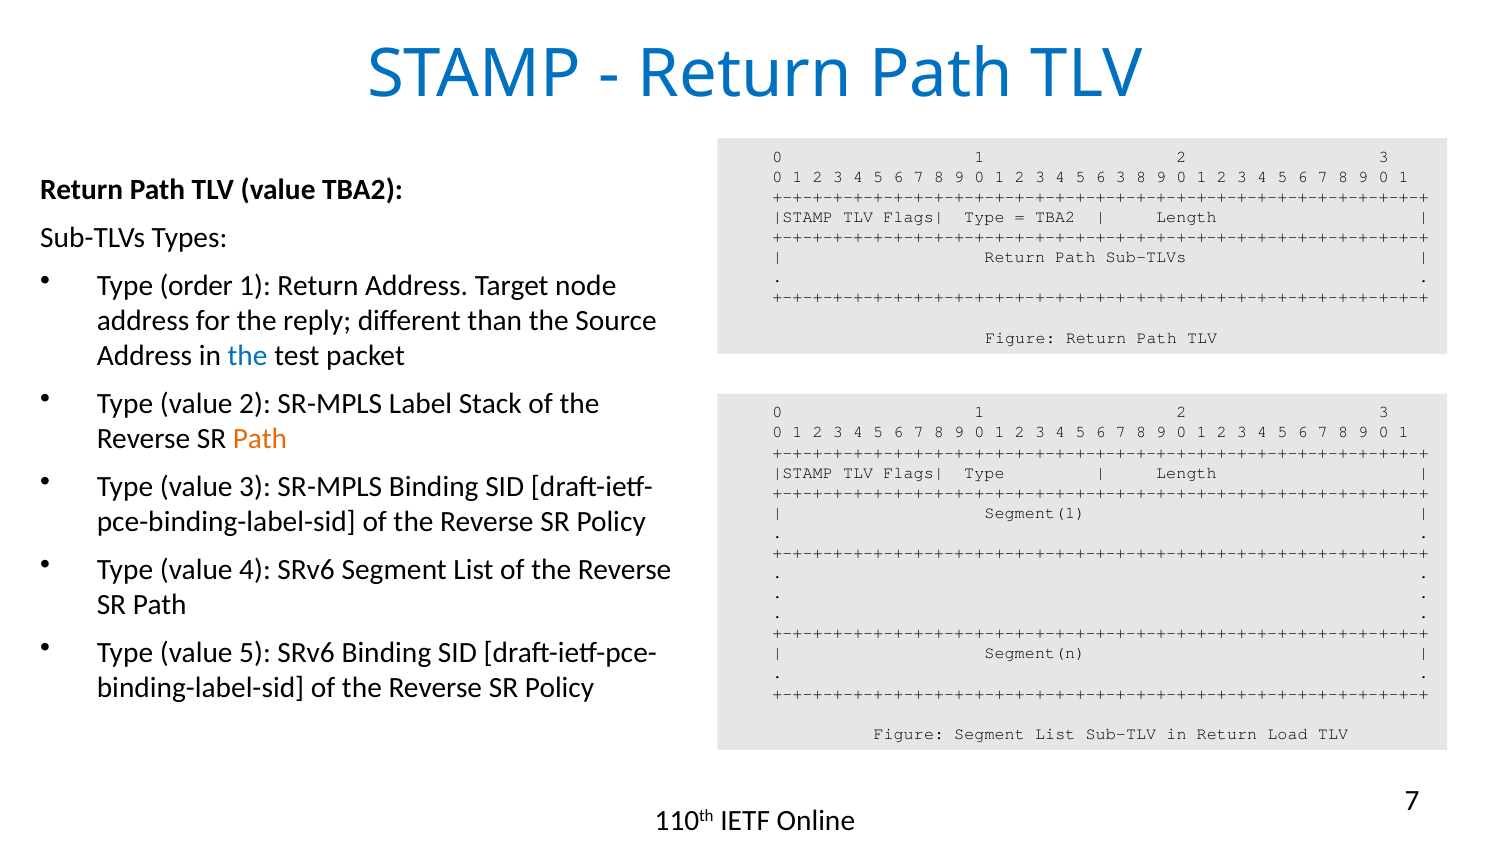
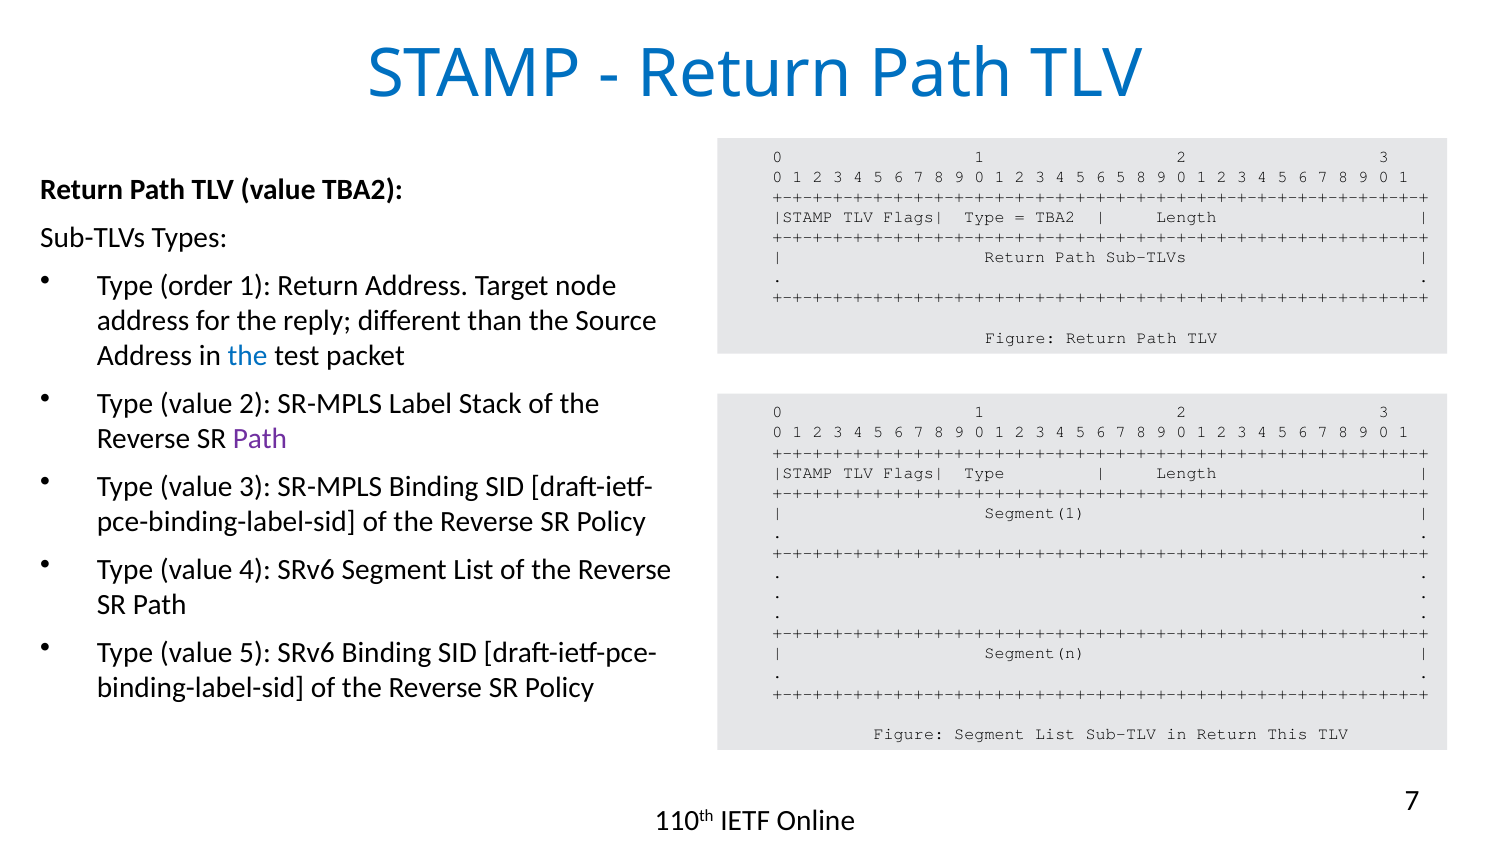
6 3: 3 -> 5
Path at (260, 439) colour: orange -> purple
Load: Load -> This
